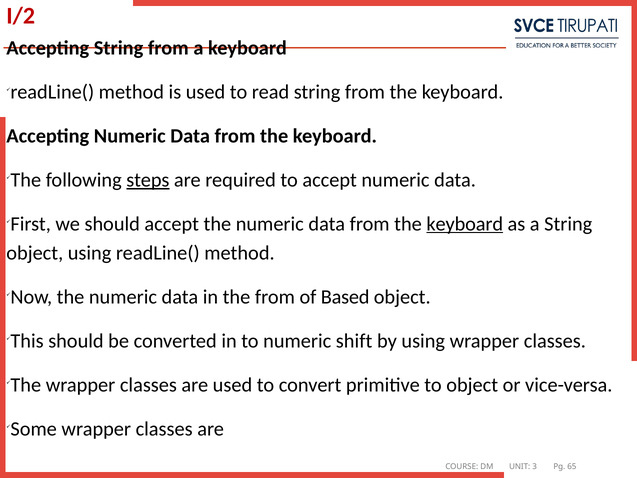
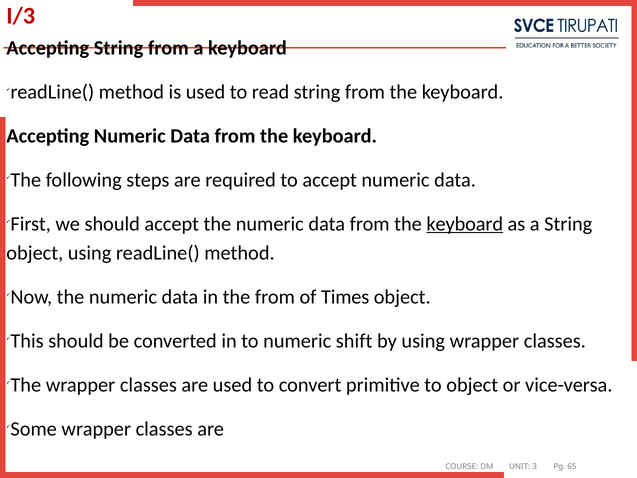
I/2: I/2 -> I/3
steps underline: present -> none
Based: Based -> Times
